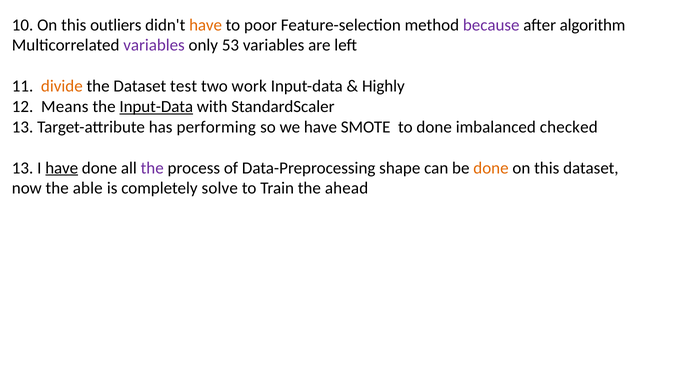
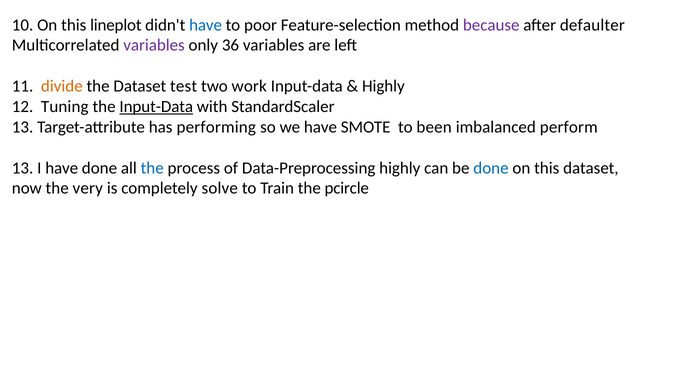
outliers: outliers -> lineplot
have at (206, 25) colour: orange -> blue
algorithm: algorithm -> defaulter
53: 53 -> 36
Means: Means -> Tuning
to done: done -> been
checked: checked -> perform
have at (62, 168) underline: present -> none
the at (152, 168) colour: purple -> blue
Data-Preprocessing shape: shape -> highly
done at (491, 168) colour: orange -> blue
able: able -> very
ahead: ahead -> pcircle
